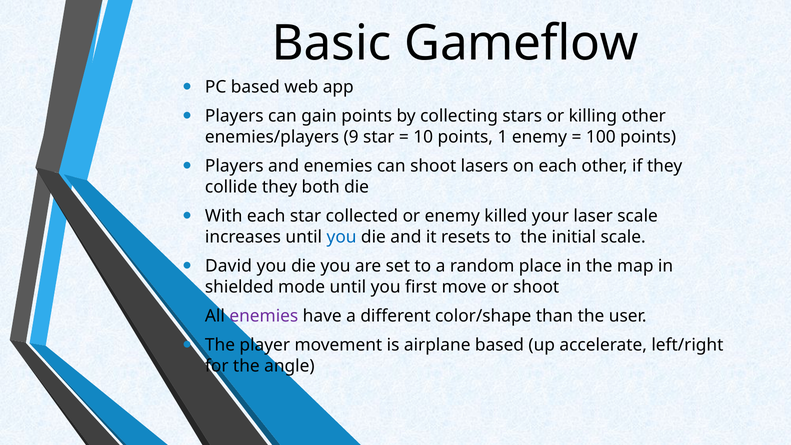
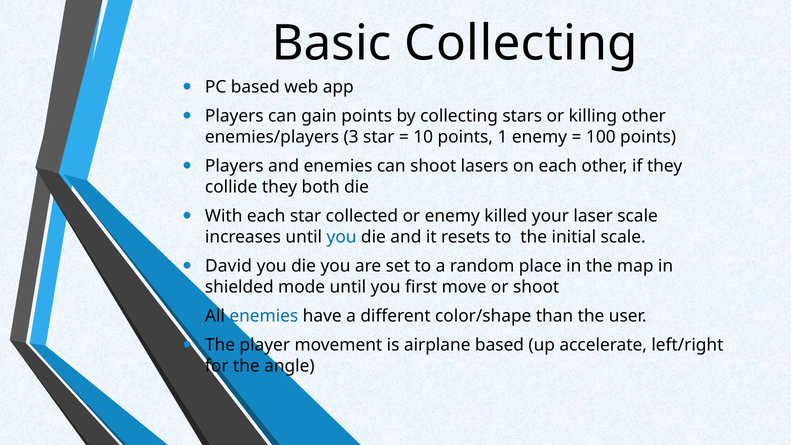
Basic Gameflow: Gameflow -> Collecting
9: 9 -> 3
enemies at (264, 316) colour: purple -> blue
